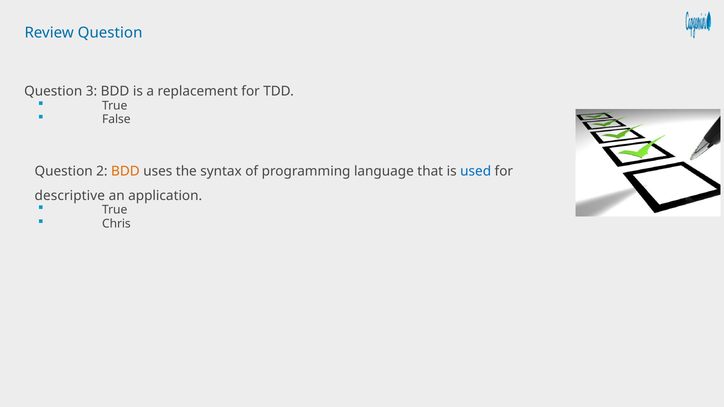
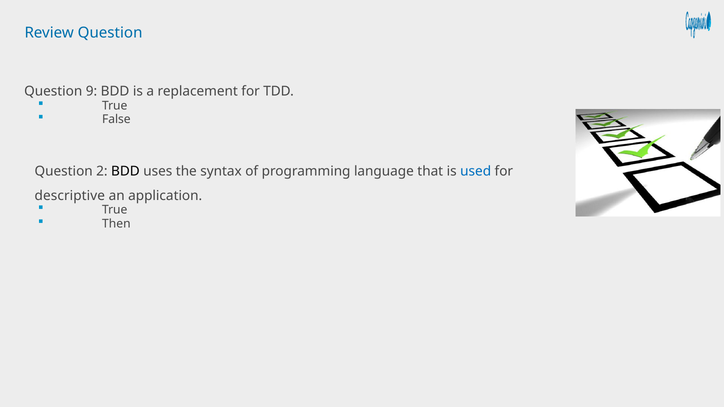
3: 3 -> 9
BDD at (125, 171) colour: orange -> black
Chris: Chris -> Then
